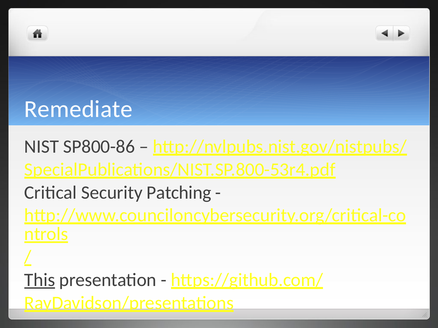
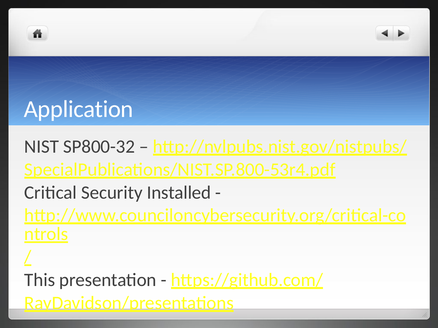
Remediate: Remediate -> Application
SP800-86: SP800-86 -> SP800-32
Patching: Patching -> Installed
This underline: present -> none
